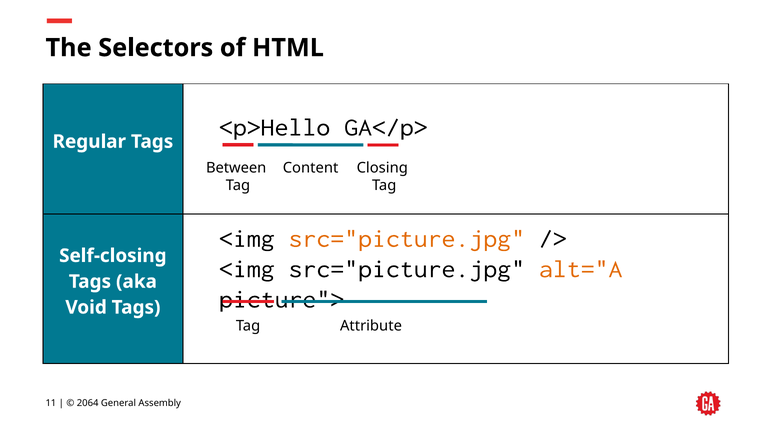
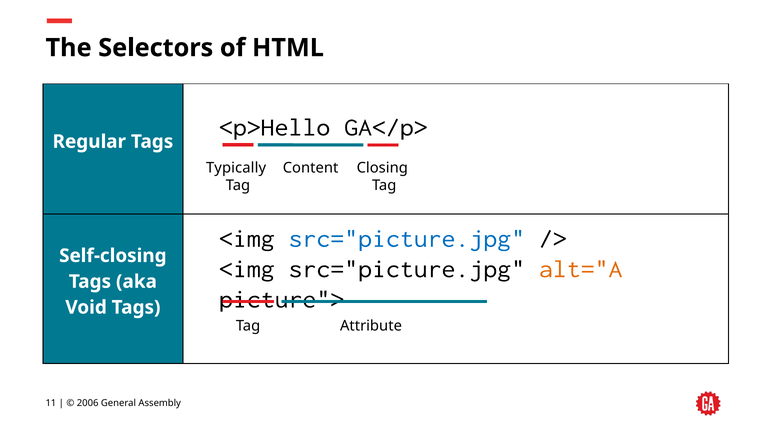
Between: Between -> Typically
src="picture.jpg at (407, 238) colour: orange -> blue
2064: 2064 -> 2006
